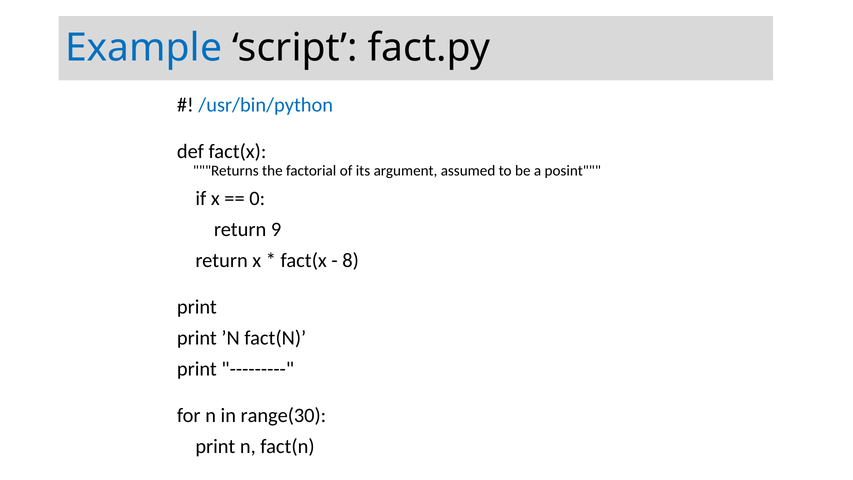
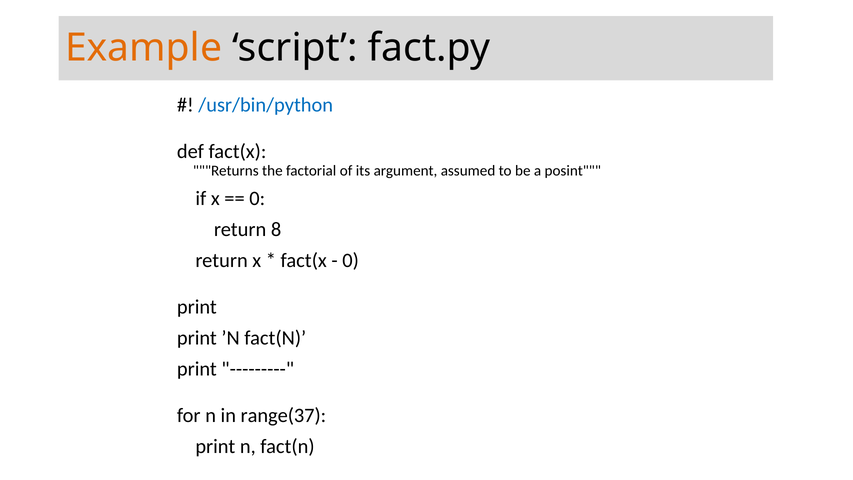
Example colour: blue -> orange
9: 9 -> 8
8 at (351, 260): 8 -> 0
range(30: range(30 -> range(37
